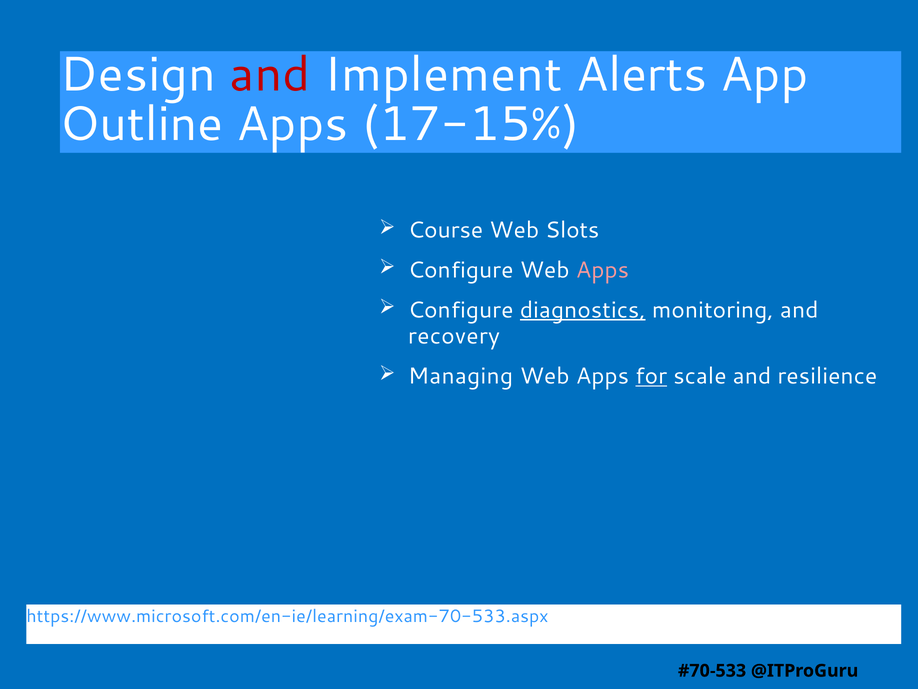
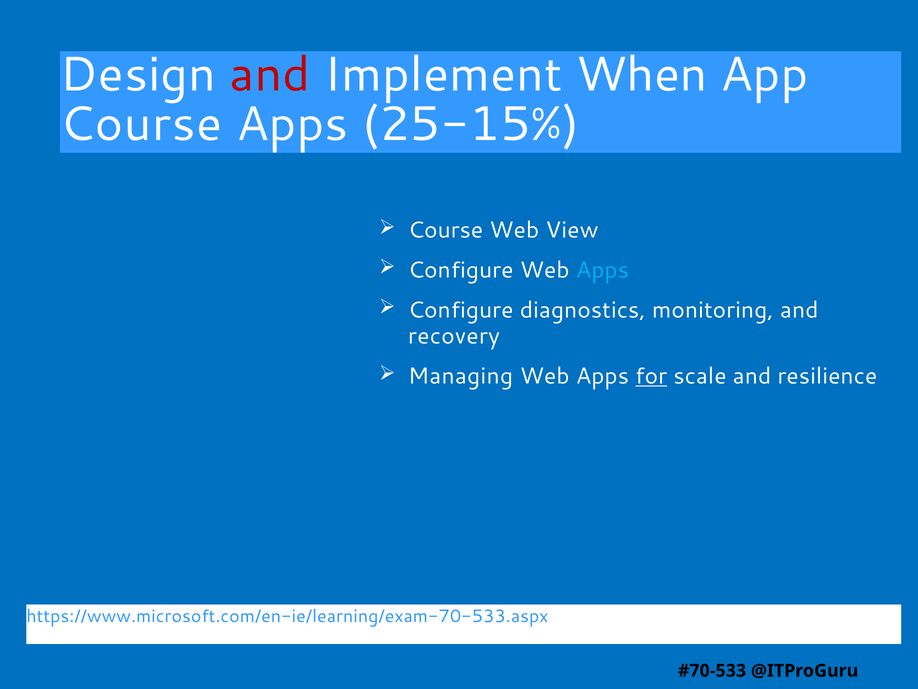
Alerts: Alerts -> When
Outline at (142, 124): Outline -> Course
17-15%: 17-15% -> 25-15%
Slots: Slots -> View
Apps at (602, 270) colour: pink -> light blue
diagnostics underline: present -> none
